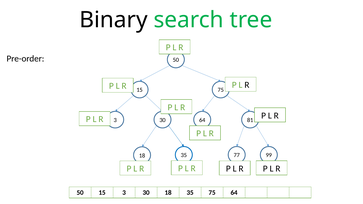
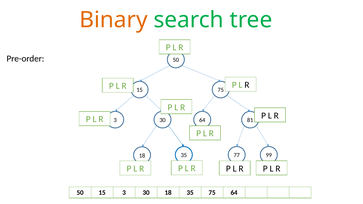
Binary colour: black -> orange
